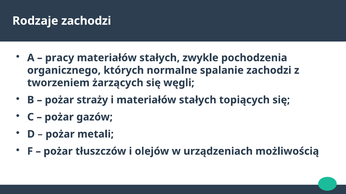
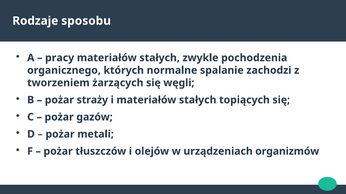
Rodzaje zachodzi: zachodzi -> sposobu
możliwością: możliwością -> organizmów
